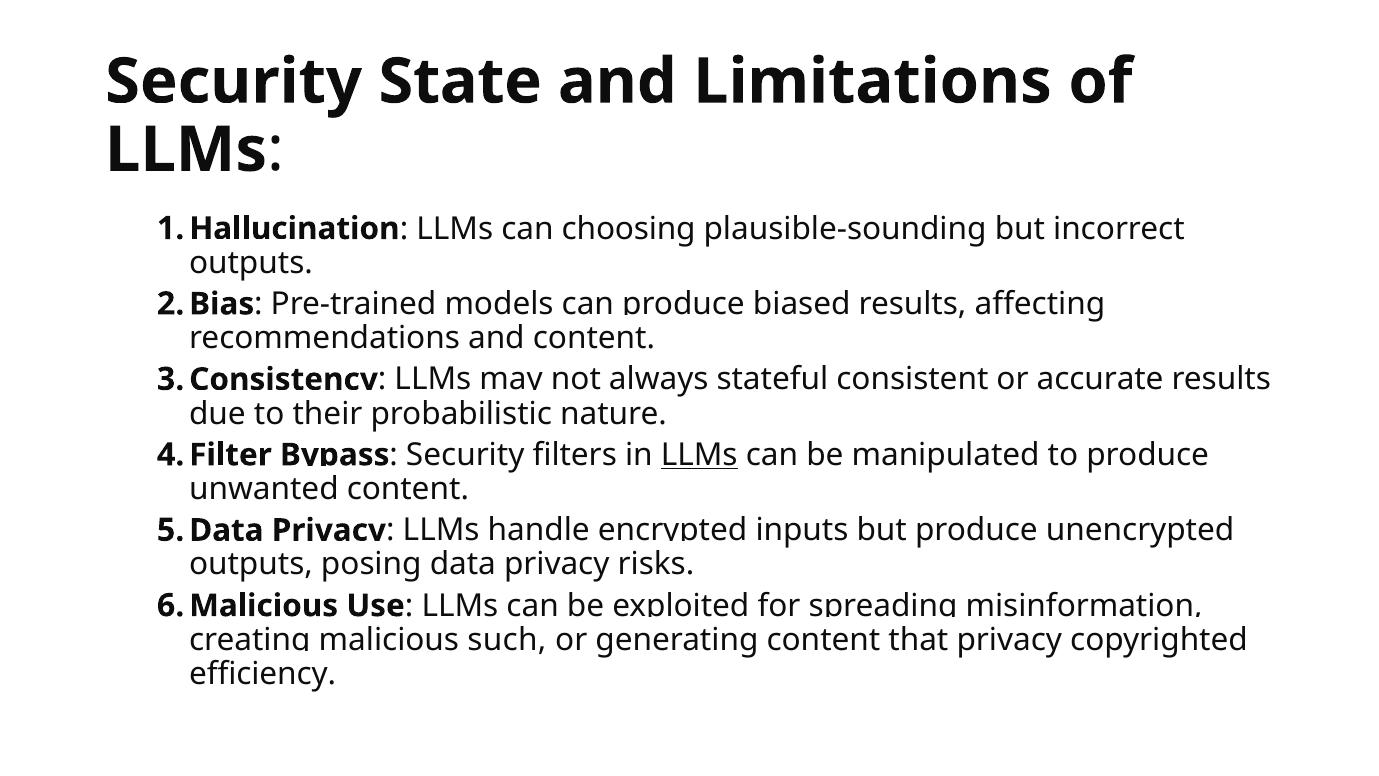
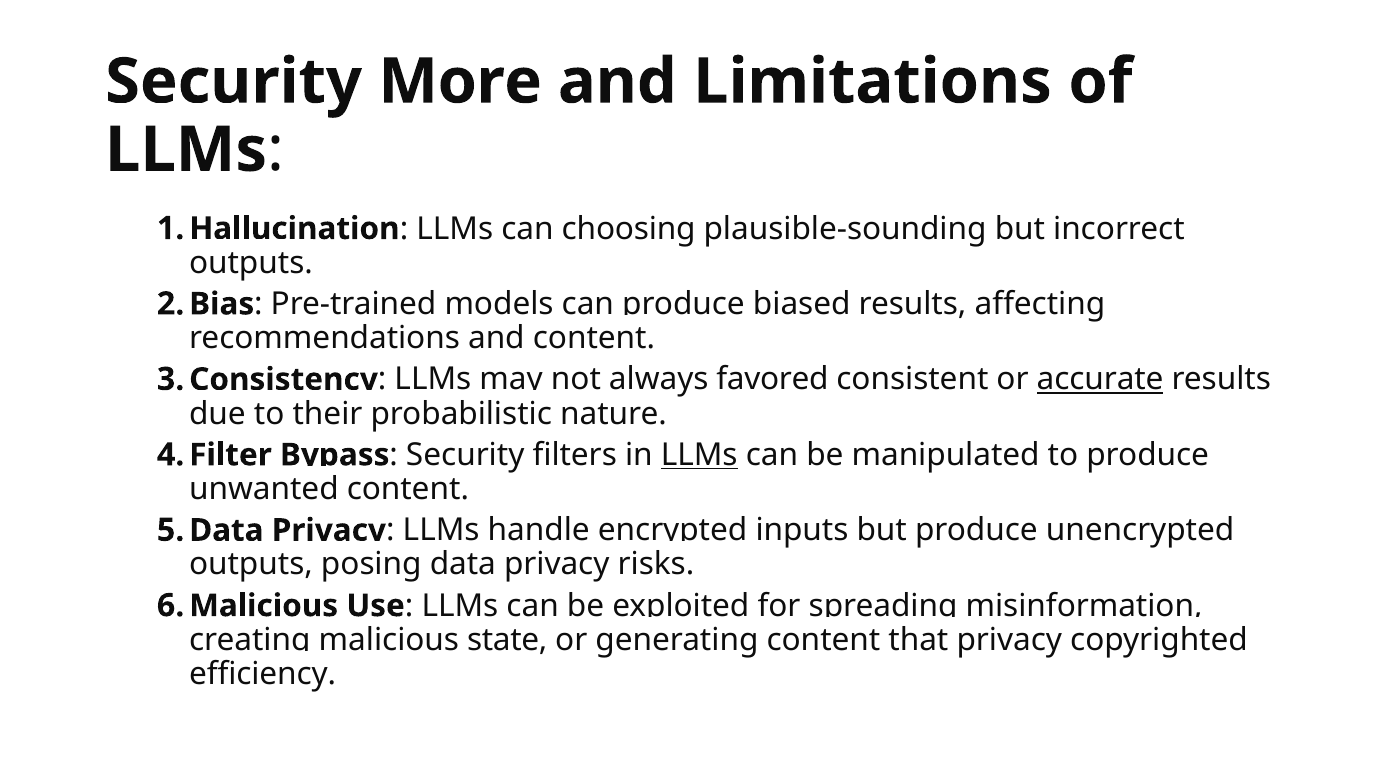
State: State -> More
stateful: stateful -> favored
accurate underline: none -> present
such: such -> state
